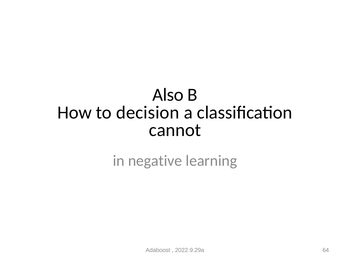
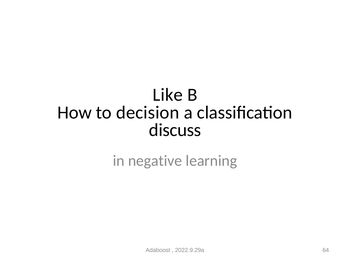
Also: Also -> Like
cannot: cannot -> discuss
